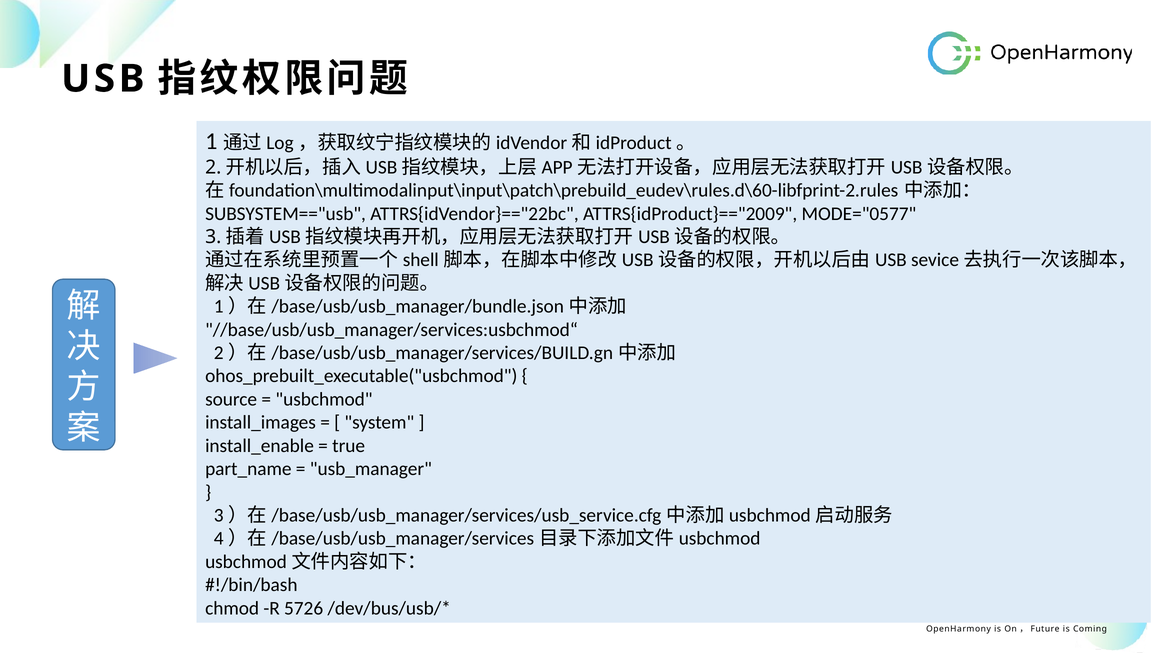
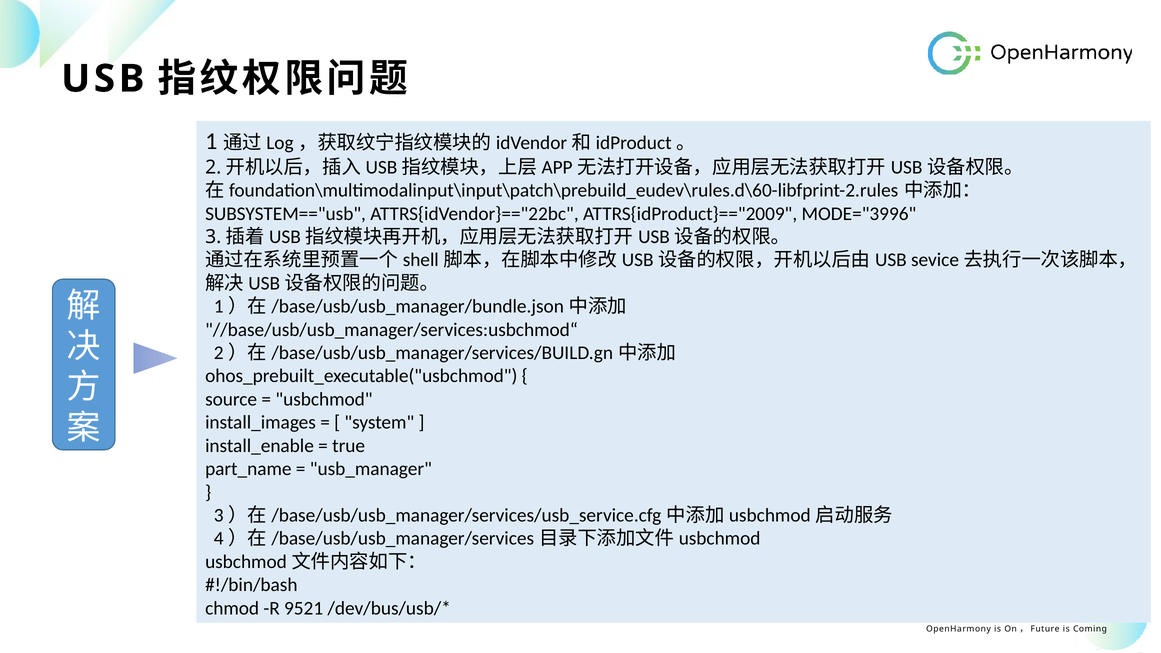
MODE="0577: MODE="0577 -> MODE="3996
5726: 5726 -> 9521
